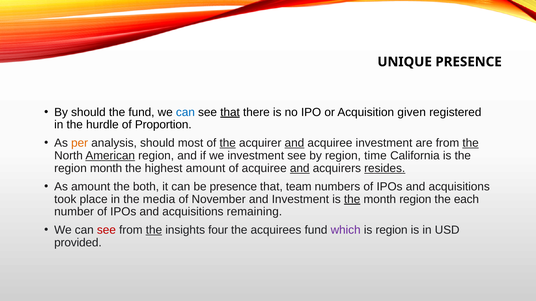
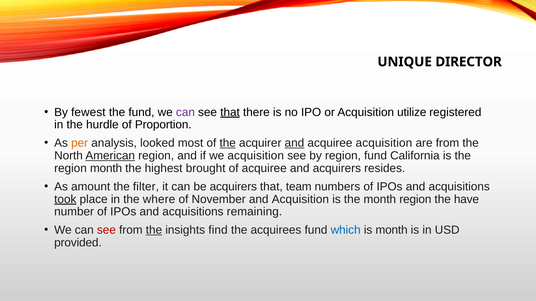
UNIQUE PRESENCE: PRESENCE -> DIRECTOR
By should: should -> fewest
can at (185, 112) colour: blue -> purple
given: given -> utilize
analysis should: should -> looked
acquiree investment: investment -> acquisition
the at (471, 143) underline: present -> none
we investment: investment -> acquisition
region time: time -> fund
highest amount: amount -> brought
and at (300, 169) underline: present -> none
resides underline: present -> none
both: both -> filter
be presence: presence -> acquirers
took underline: none -> present
media: media -> where
and Investment: Investment -> Acquisition
the at (352, 199) underline: present -> none
each: each -> have
four: four -> find
which colour: purple -> blue
is region: region -> month
